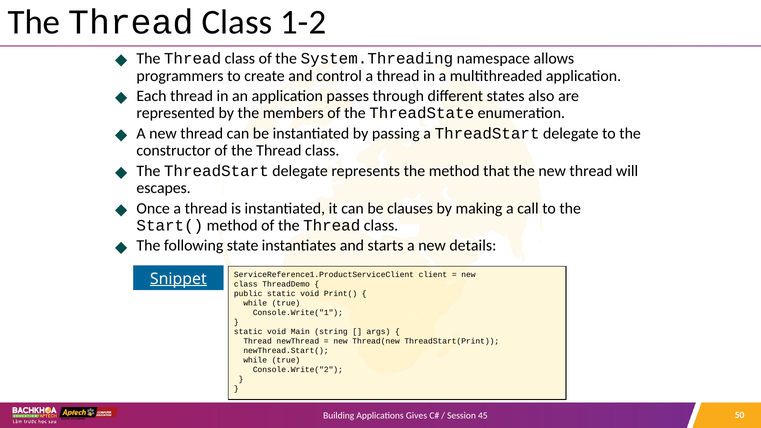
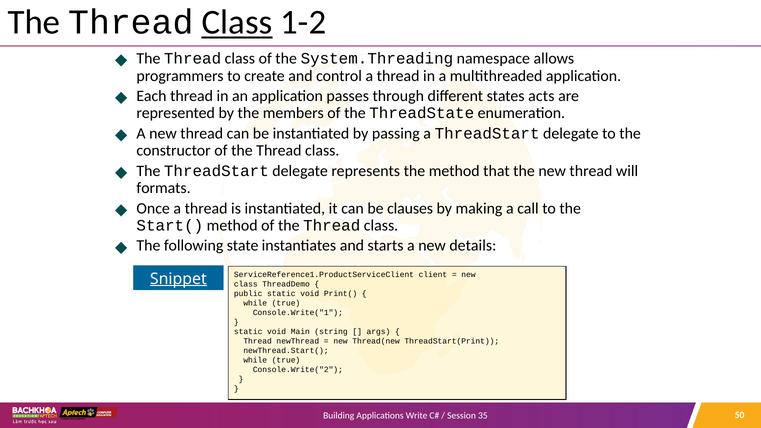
Class at (237, 22) underline: none -> present
also: also -> acts
escapes: escapes -> formats
Gives: Gives -> Write
45: 45 -> 35
